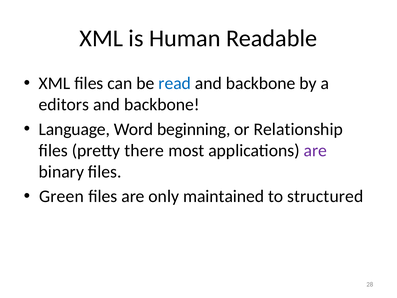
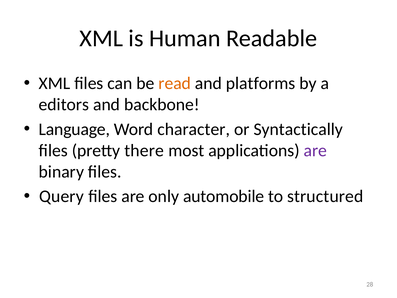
read colour: blue -> orange
backbone at (261, 83): backbone -> platforms
beginning: beginning -> character
Relationship: Relationship -> Syntactically
Green: Green -> Query
maintained: maintained -> automobile
